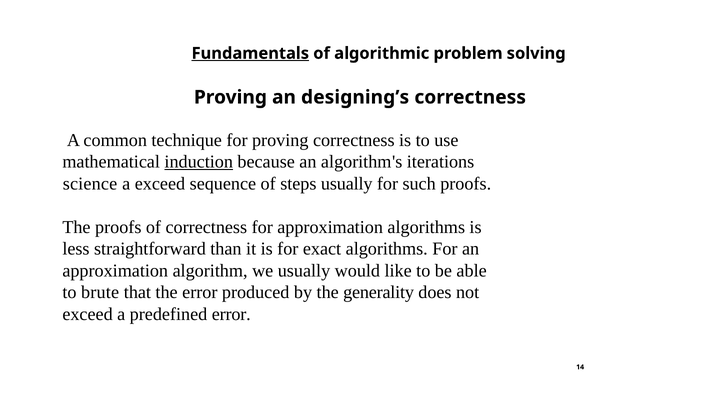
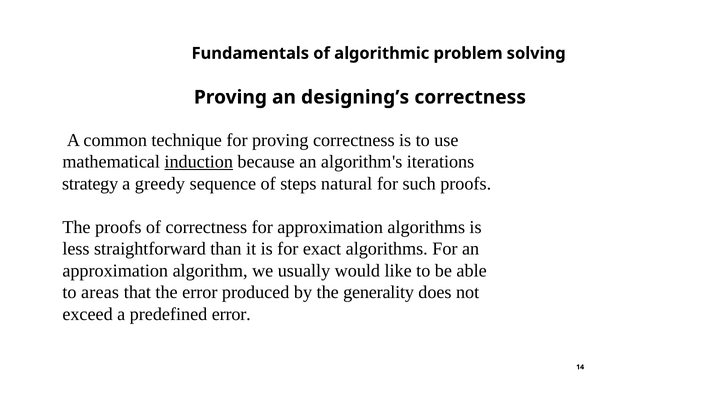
Fundamentals underline: present -> none
science: science -> strategy
a exceed: exceed -> greedy
steps usually: usually -> natural
brute: brute -> areas
